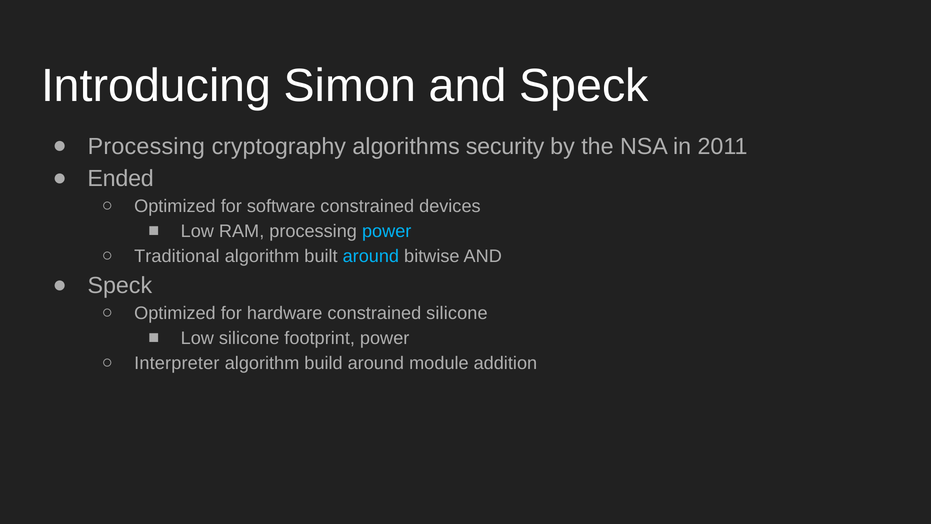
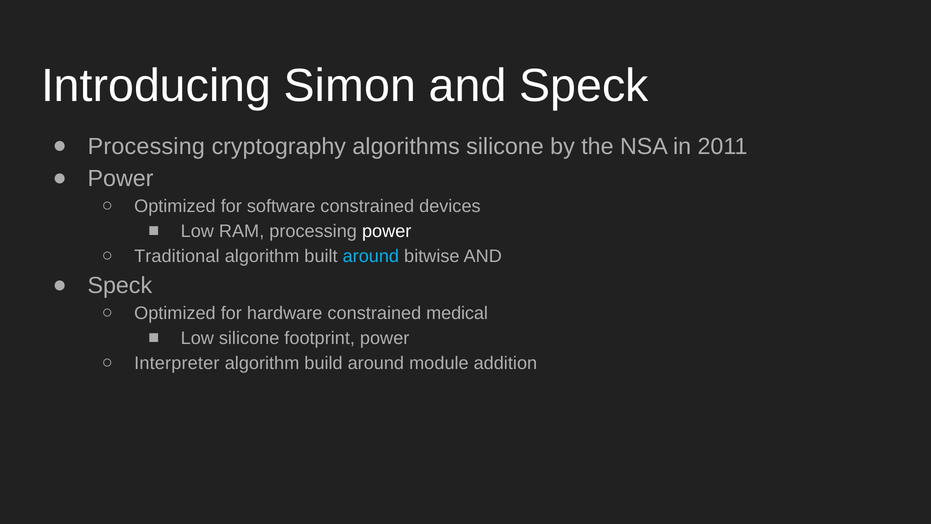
algorithms security: security -> silicone
Ended at (121, 179): Ended -> Power
power at (387, 231) colour: light blue -> white
constrained silicone: silicone -> medical
